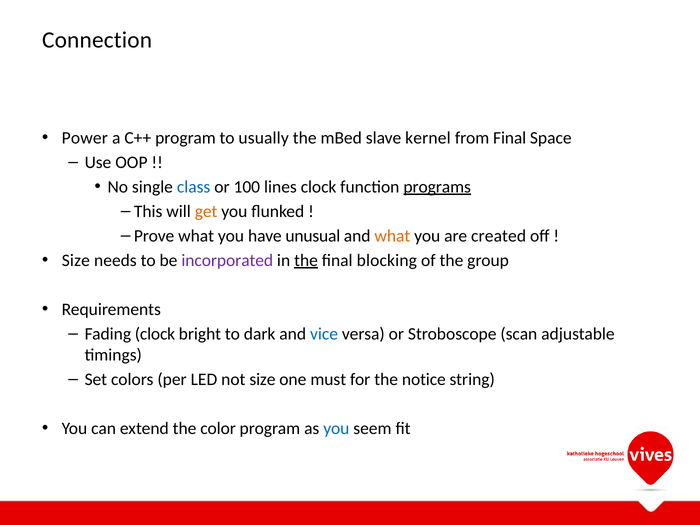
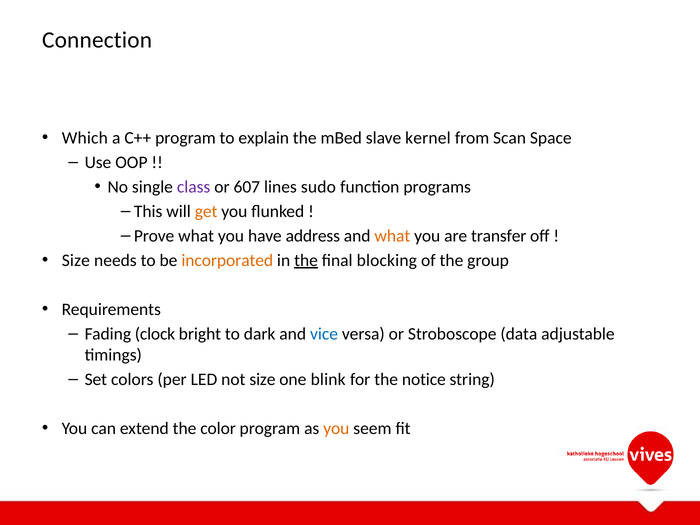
Power: Power -> Which
usually: usually -> explain
from Final: Final -> Scan
class colour: blue -> purple
100: 100 -> 607
lines clock: clock -> sudo
programs underline: present -> none
unusual: unusual -> address
created: created -> transfer
incorporated colour: purple -> orange
scan: scan -> data
must: must -> blink
you at (336, 428) colour: blue -> orange
